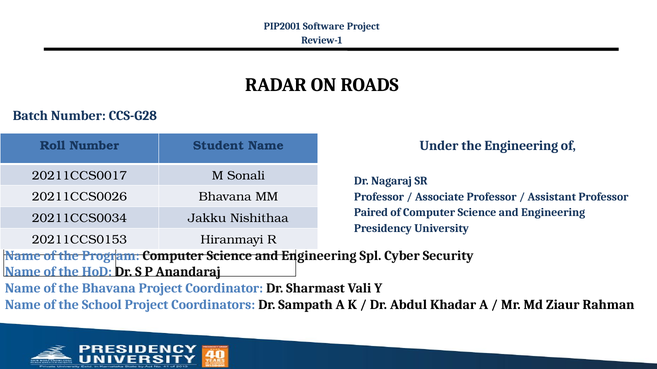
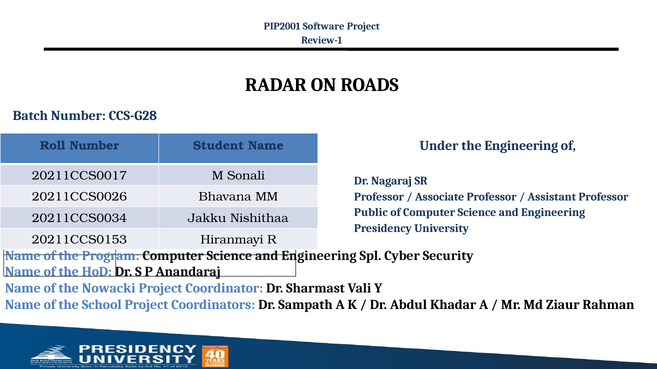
Paired: Paired -> Public
the Bhavana: Bhavana -> Nowacki
